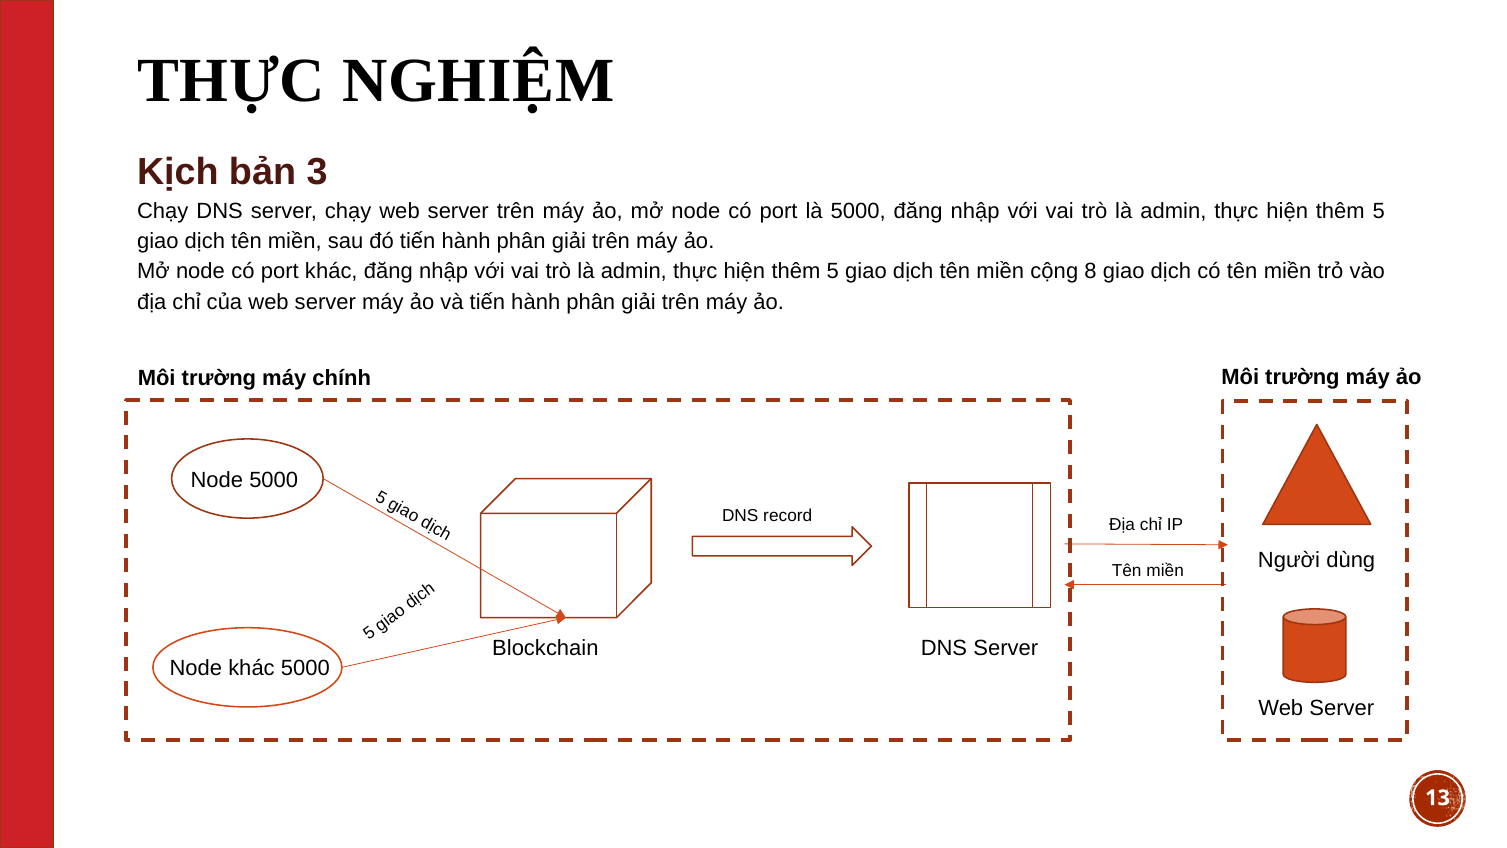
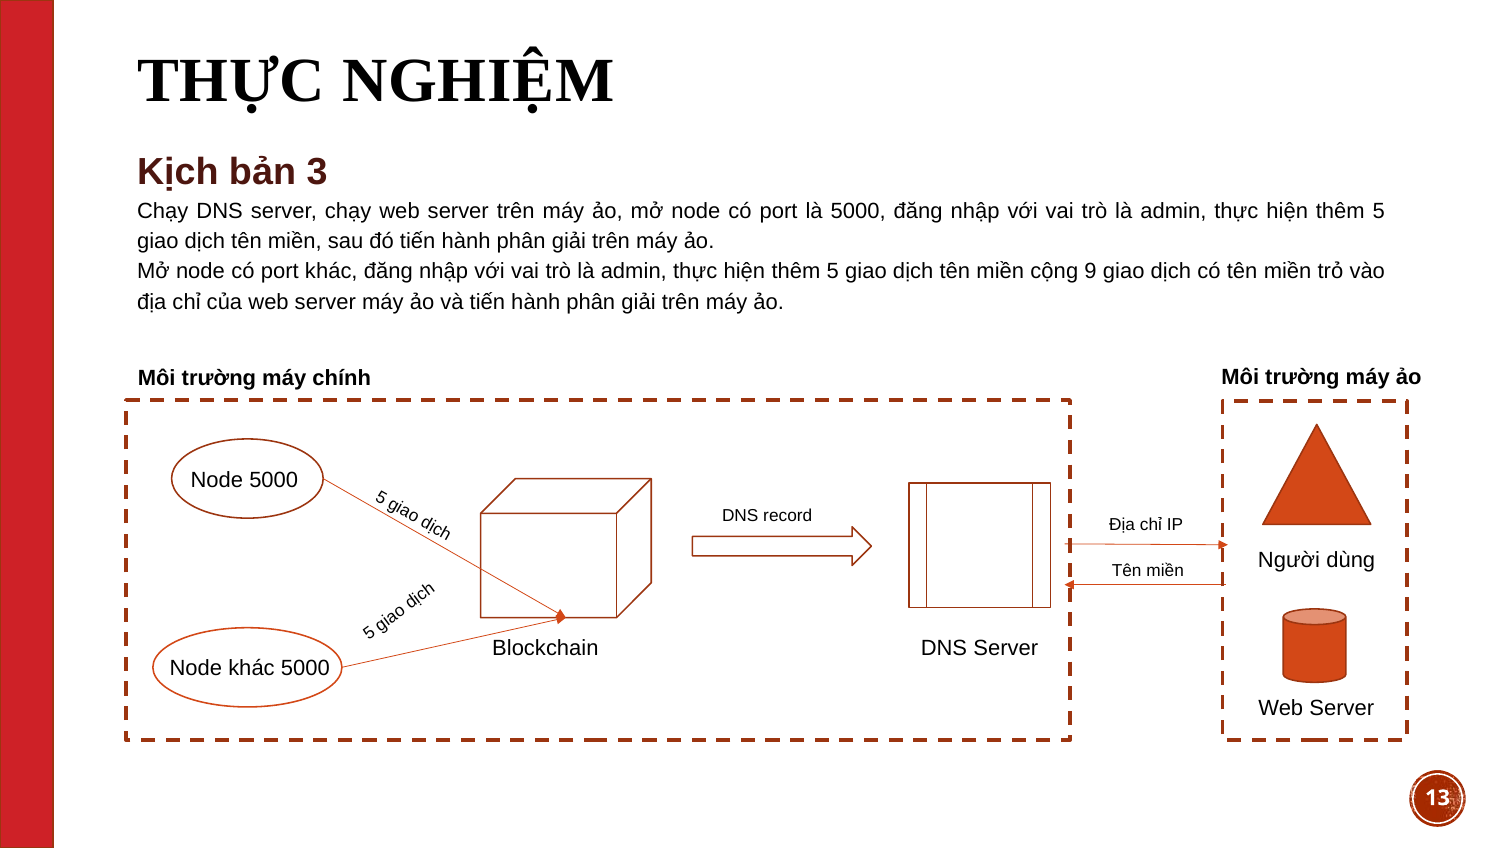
8: 8 -> 9
